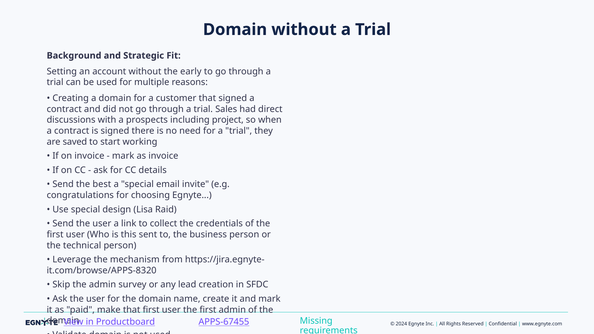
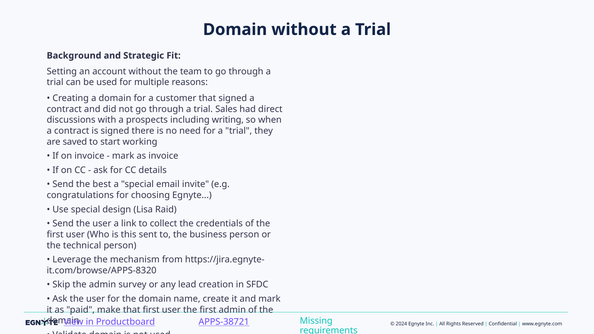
early: early -> team
project: project -> writing
APPS-67455: APPS-67455 -> APPS-38721
